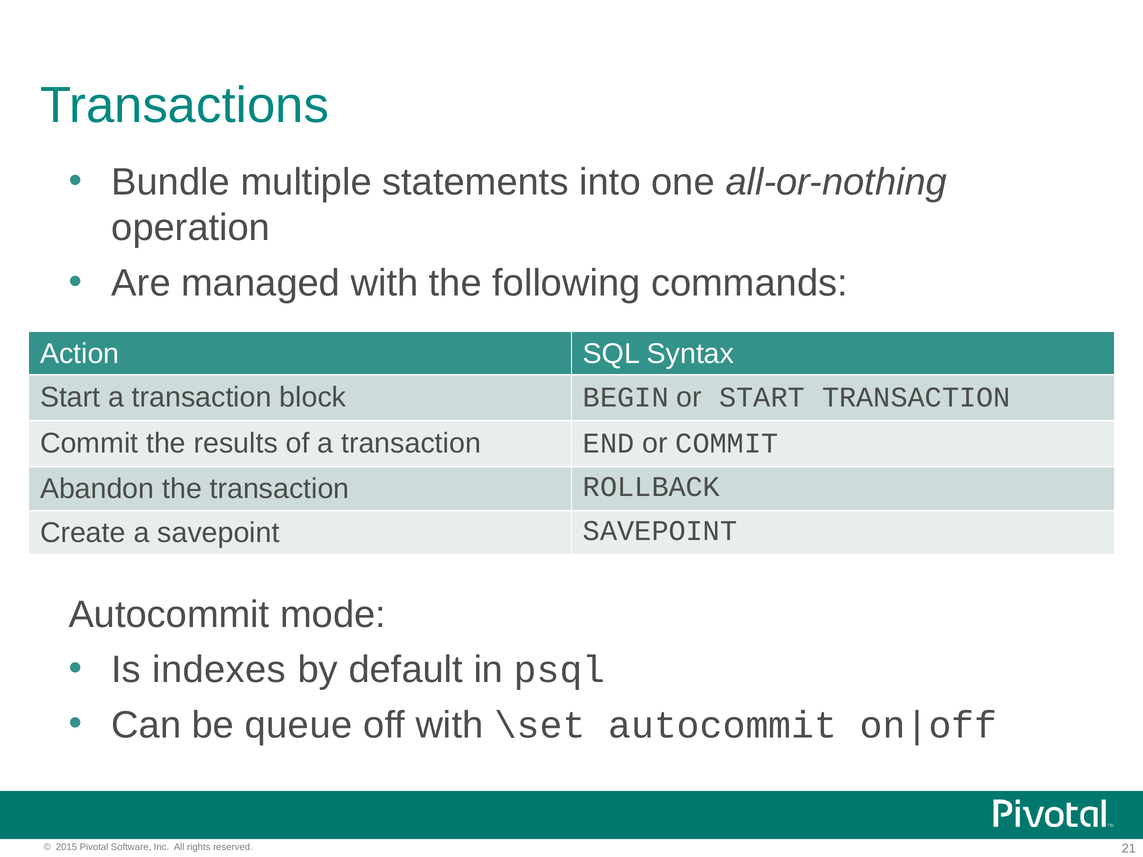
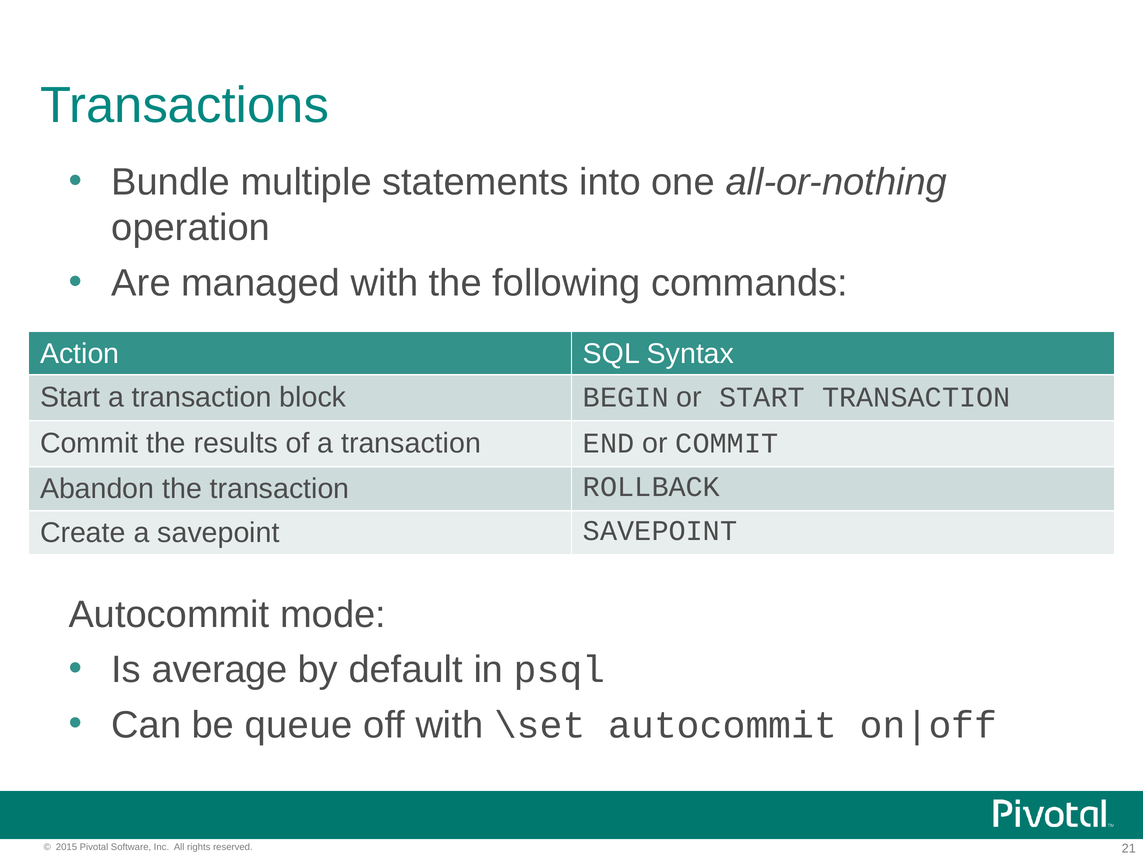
indexes: indexes -> average
